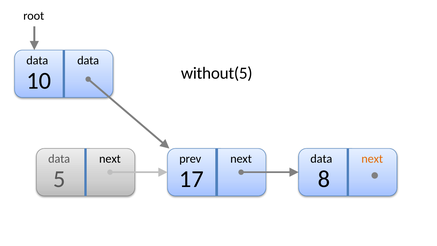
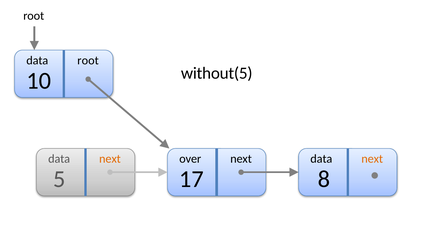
data data: data -> root
next at (110, 159) colour: black -> orange
prev: prev -> over
